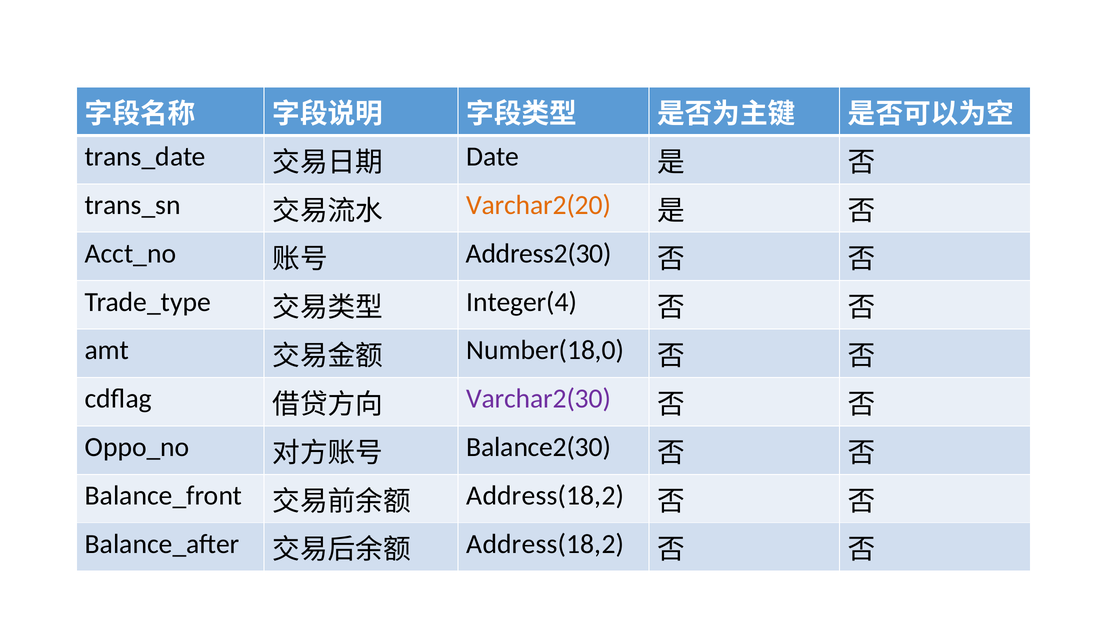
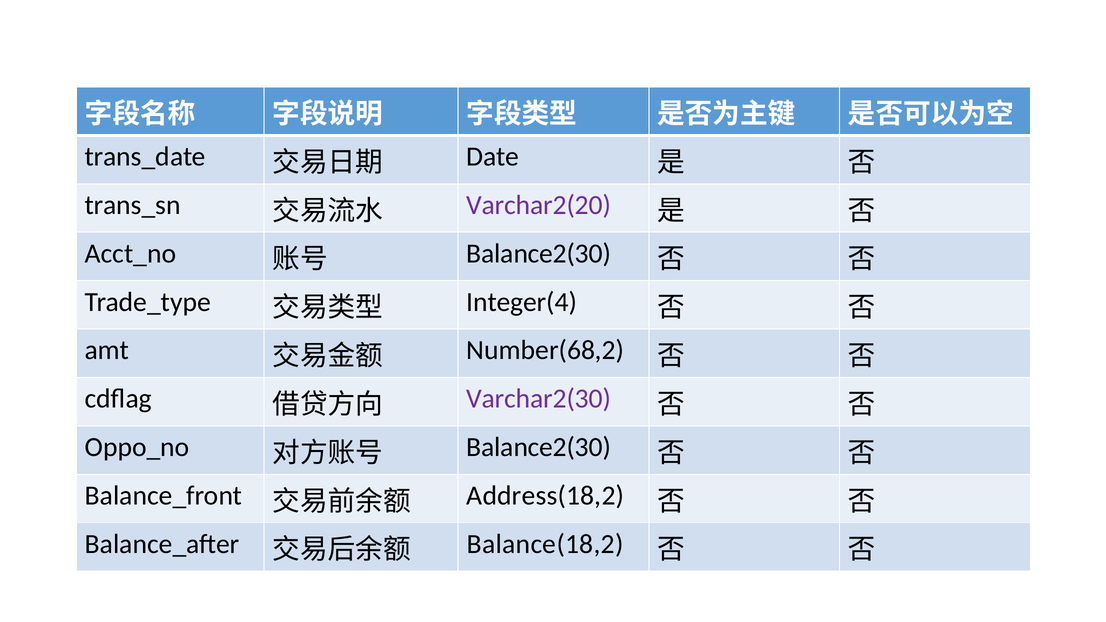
Varchar2(20 colour: orange -> purple
Address2(30 at (539, 254): Address2(30 -> Balance2(30
Number(18,0: Number(18,0 -> Number(68,2
Address(18,2 at (545, 544): Address(18,2 -> Balance(18,2
